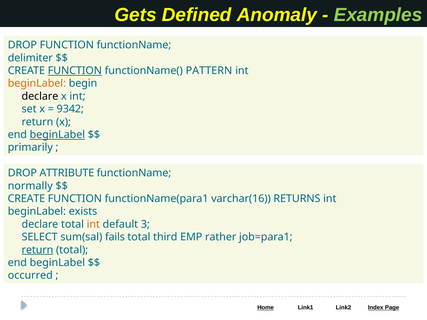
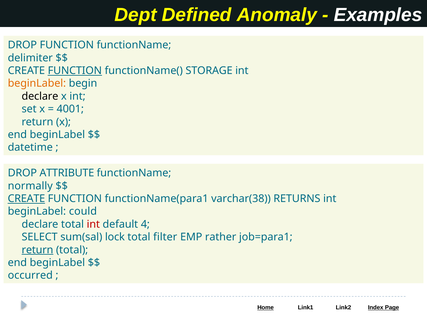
Gets: Gets -> Dept
Examples colour: light green -> white
PATTERN: PATTERN -> STORAGE
9342: 9342 -> 4001
beginLabel at (57, 135) underline: present -> none
primarily: primarily -> datetime
CREATE at (26, 199) underline: none -> present
varchar(16: varchar(16 -> varchar(38
exists: exists -> could
int at (93, 224) colour: orange -> red
3: 3 -> 4
fails: fails -> lock
third: third -> filter
